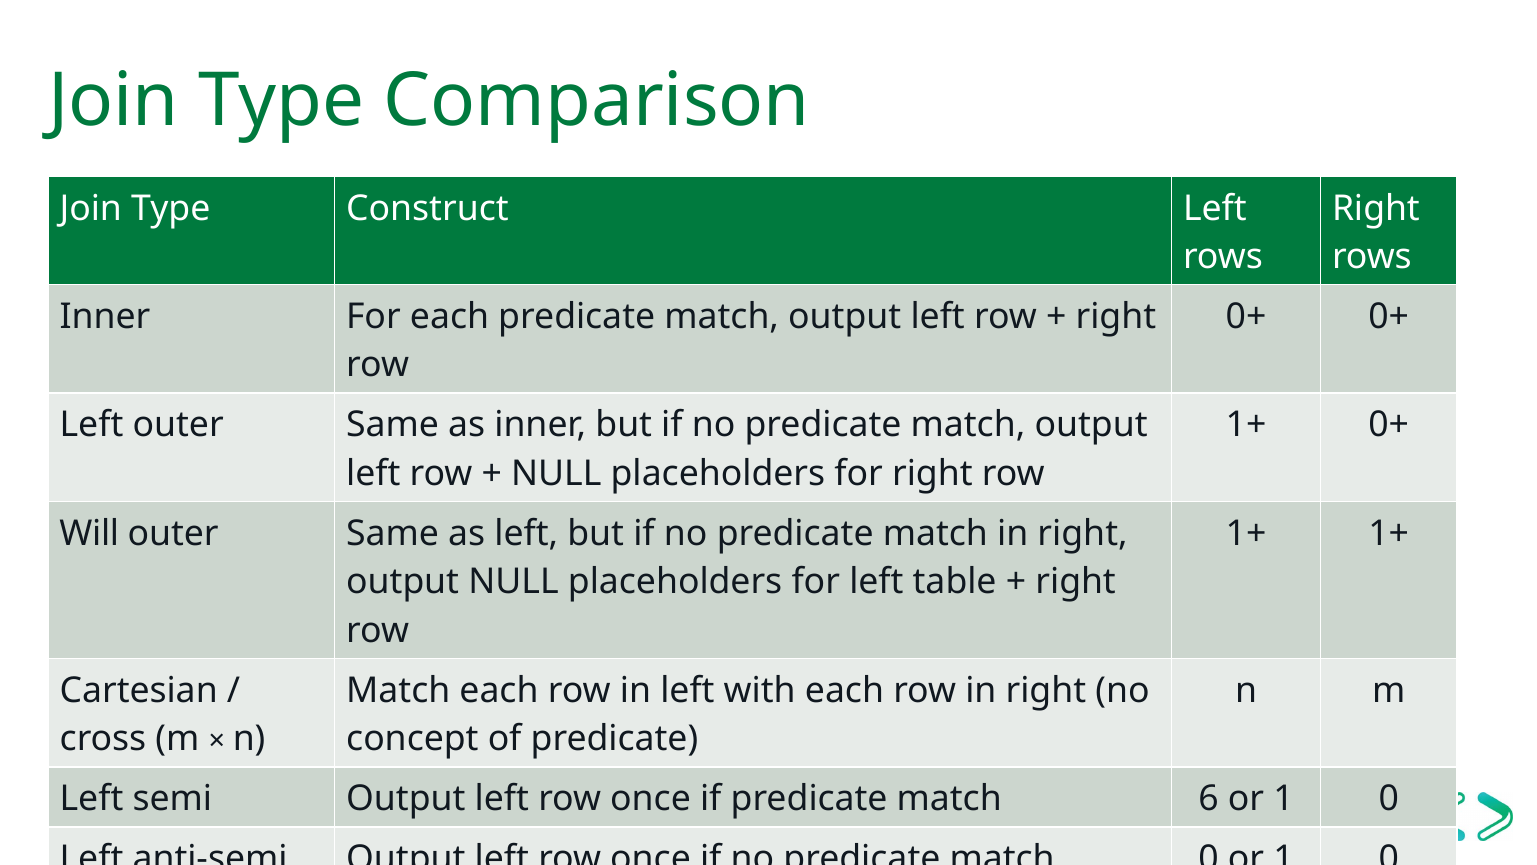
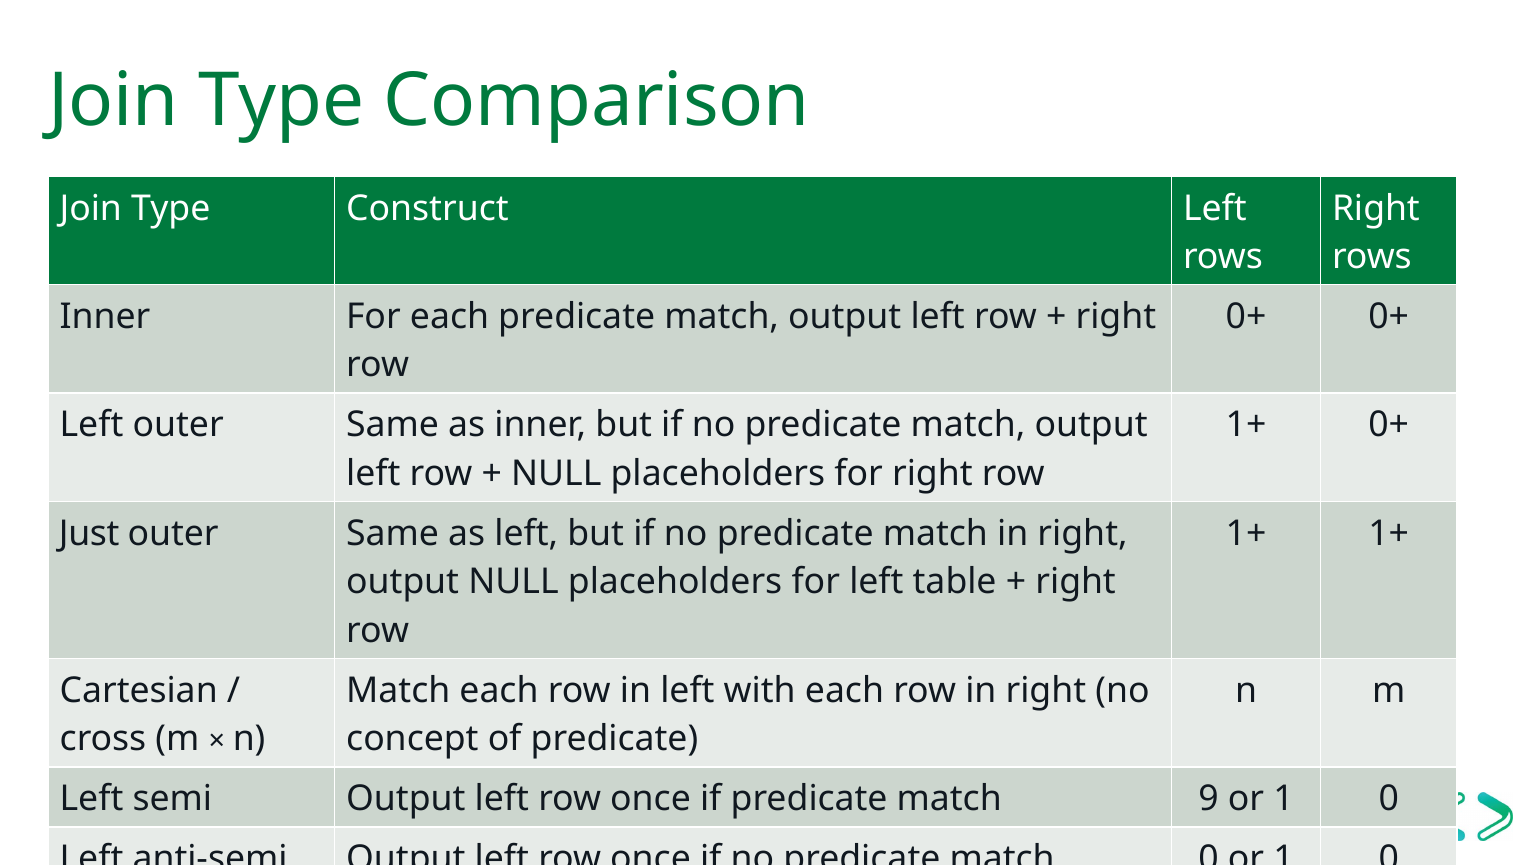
Will: Will -> Just
6: 6 -> 9
